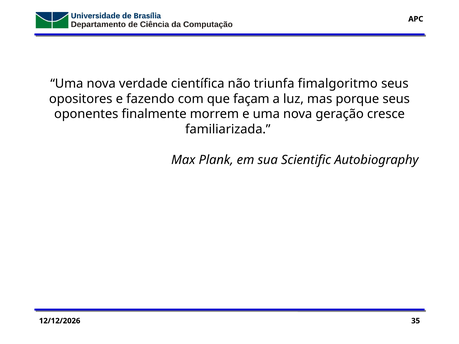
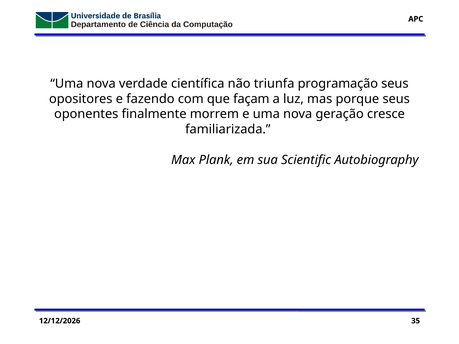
fimalgoritmo: fimalgoritmo -> programação
